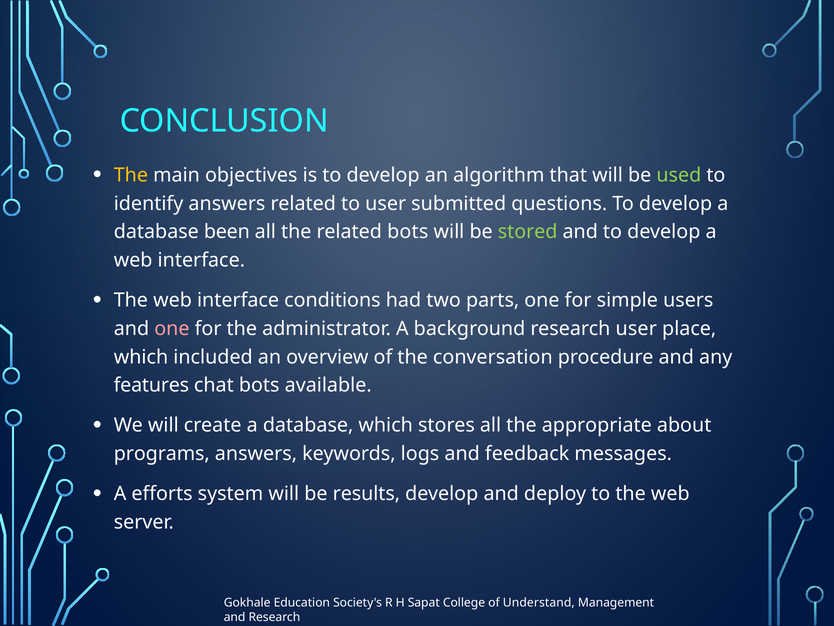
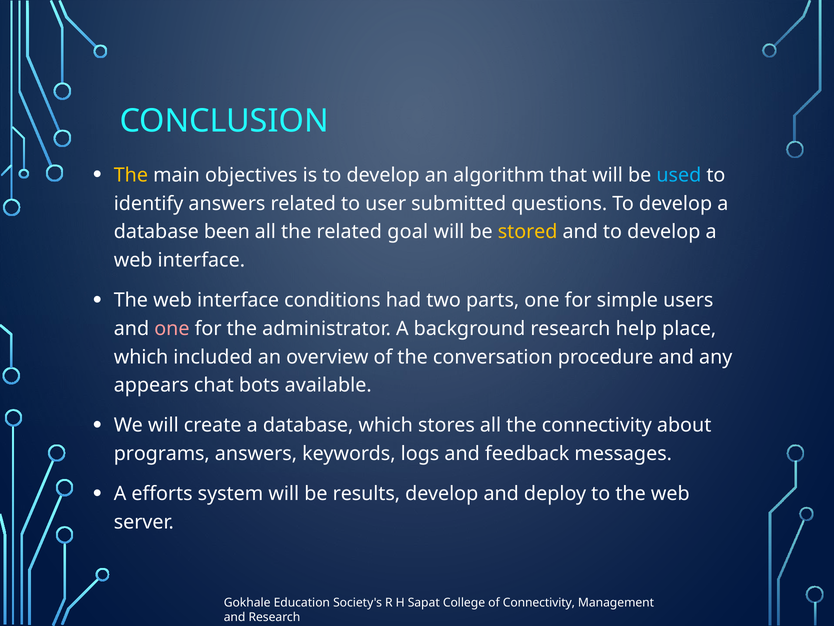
used colour: light green -> light blue
related bots: bots -> goal
stored colour: light green -> yellow
research user: user -> help
features: features -> appears
the appropriate: appropriate -> connectivity
of Understand: Understand -> Connectivity
